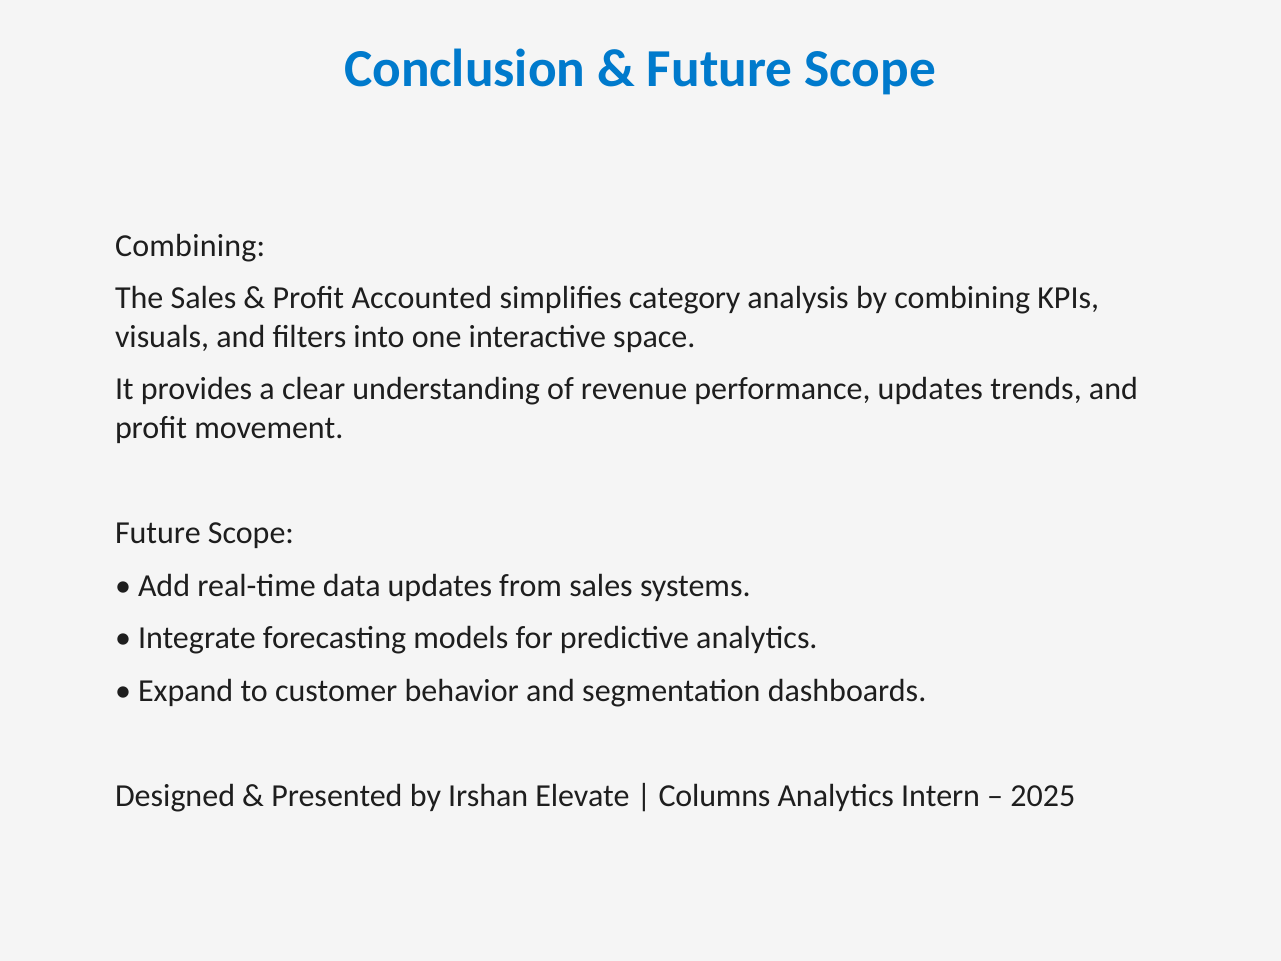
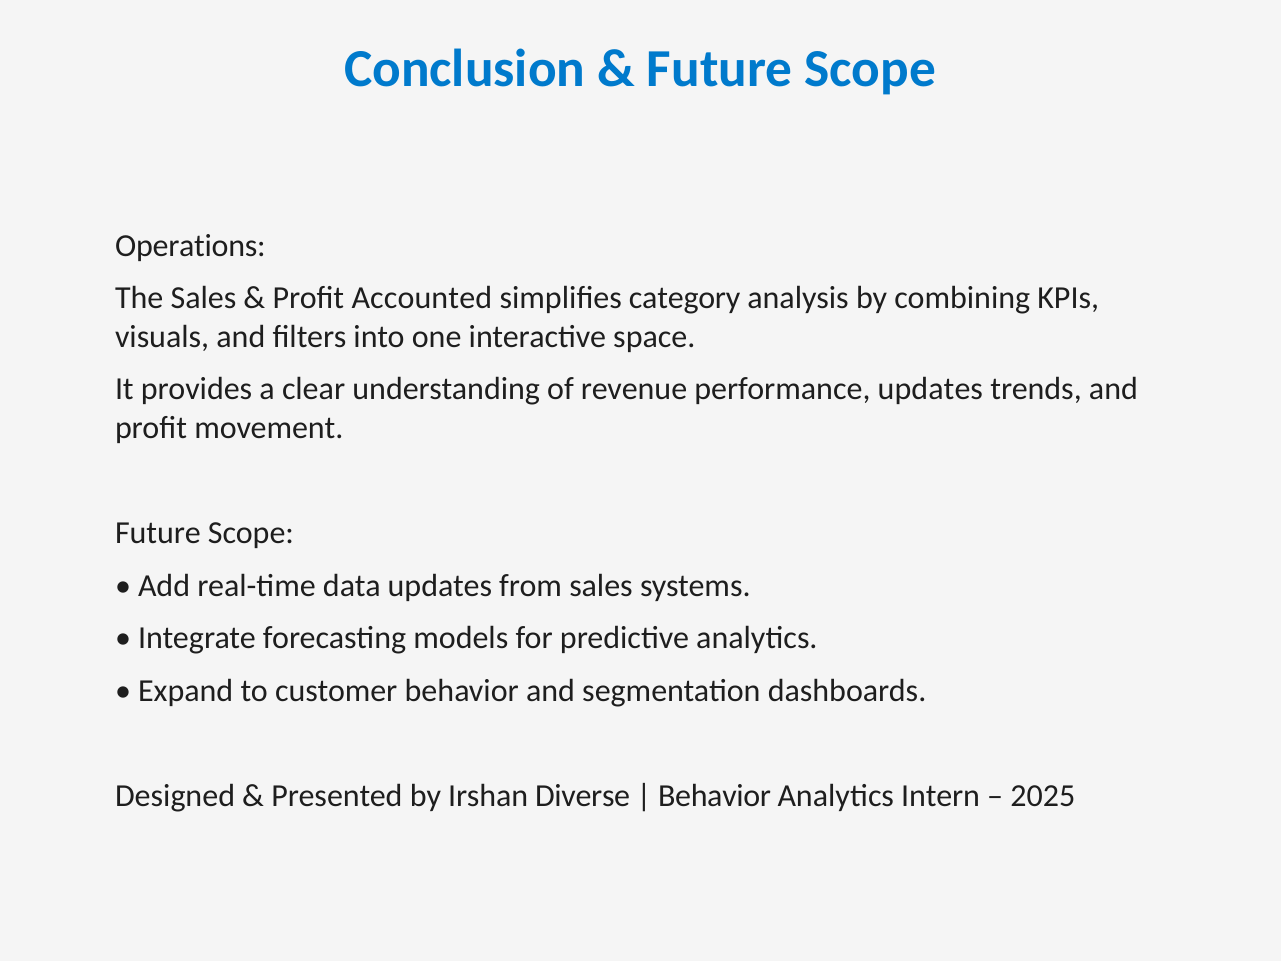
Combining at (190, 245): Combining -> Operations
Elevate: Elevate -> Diverse
Columns at (715, 796): Columns -> Behavior
